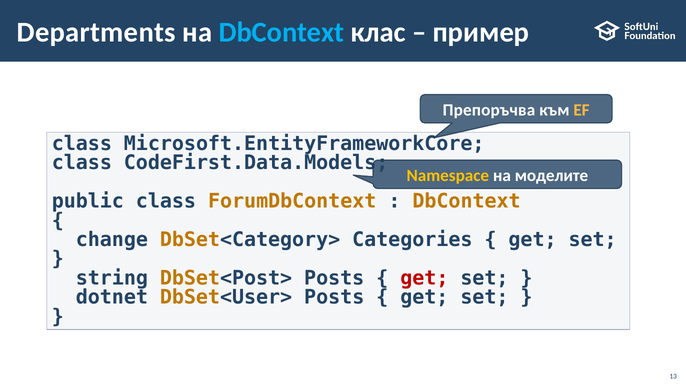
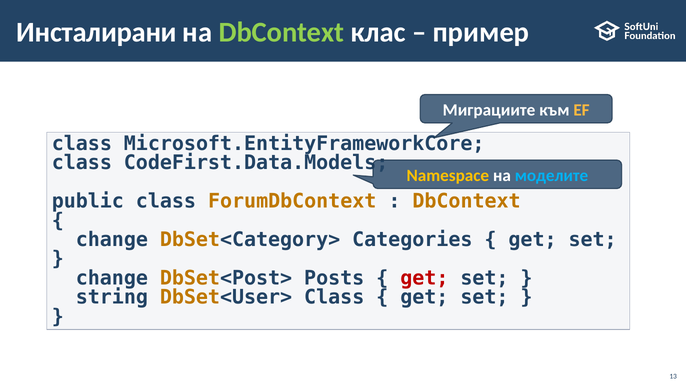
Departments: Departments -> Инсталирани
DbContext at (281, 32) colour: light blue -> light green
Препоръчва: Препоръчва -> Миграциите
моделите colour: white -> light blue
string at (112, 278): string -> change
dotnet: dotnet -> string
DbSet<User> Posts: Posts -> Class
